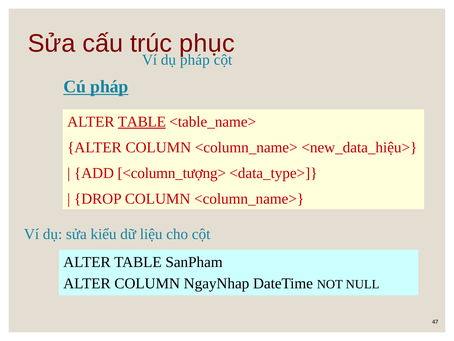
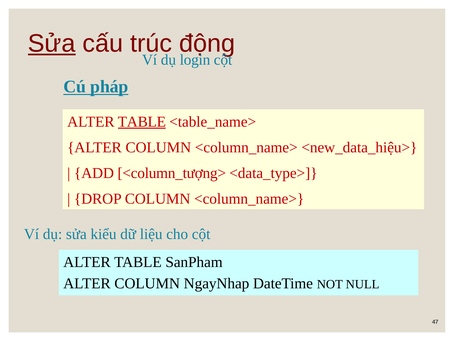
Sửa at (52, 44) underline: none -> present
phục: phục -> động
dụ pháp: pháp -> login
